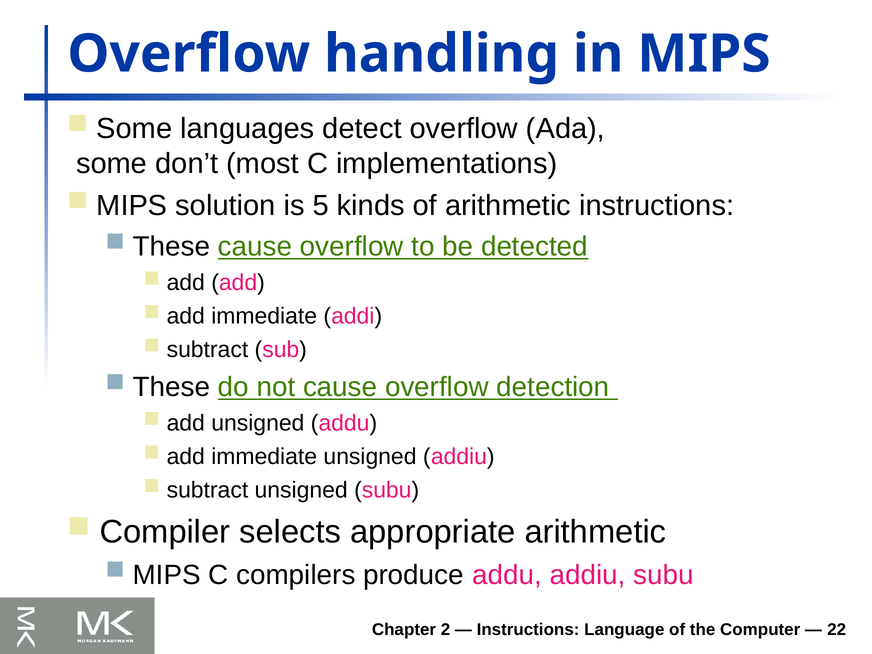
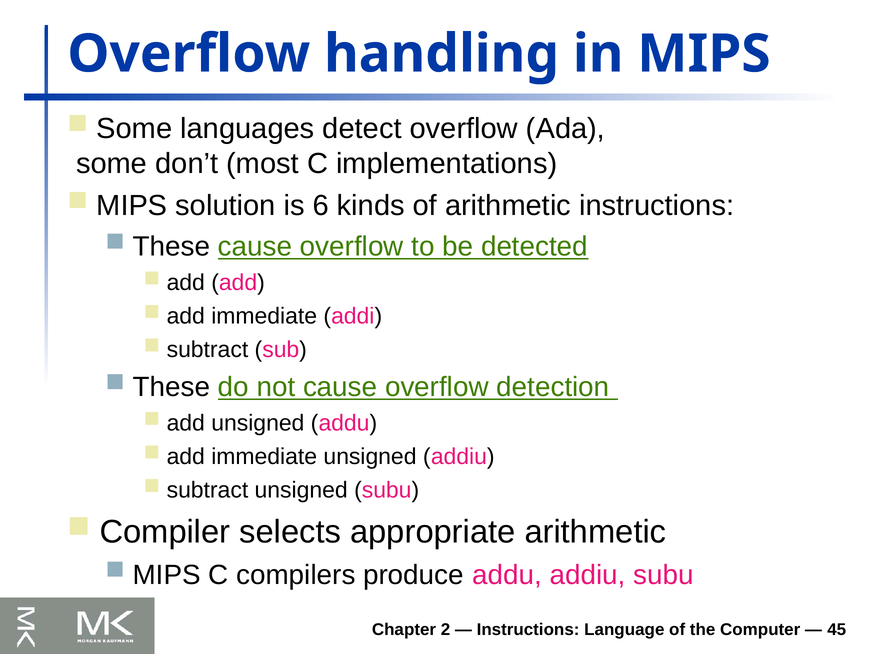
5: 5 -> 6
22: 22 -> 45
